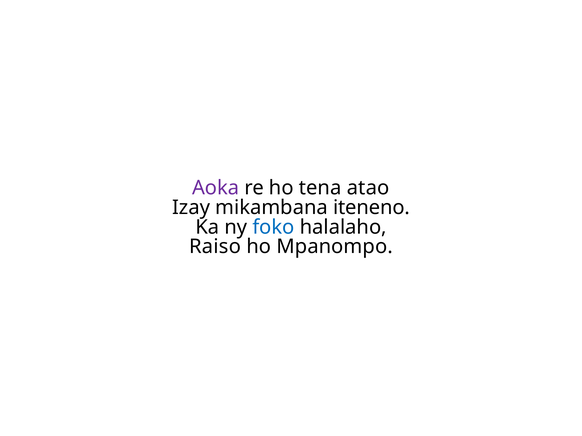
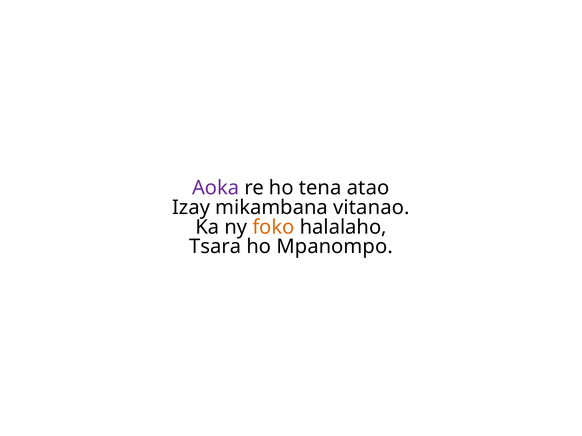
iteneno: iteneno -> vitanao
foko colour: blue -> orange
Raiso: Raiso -> Tsara
